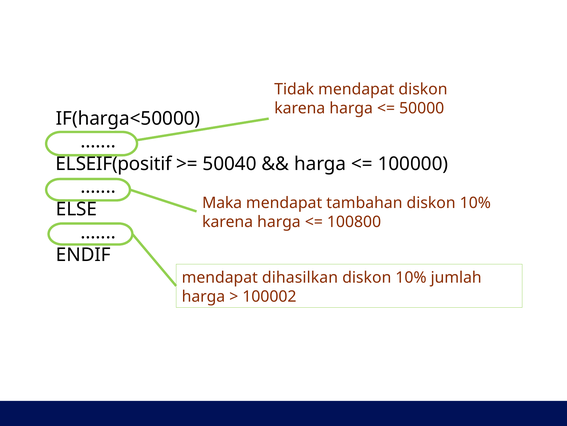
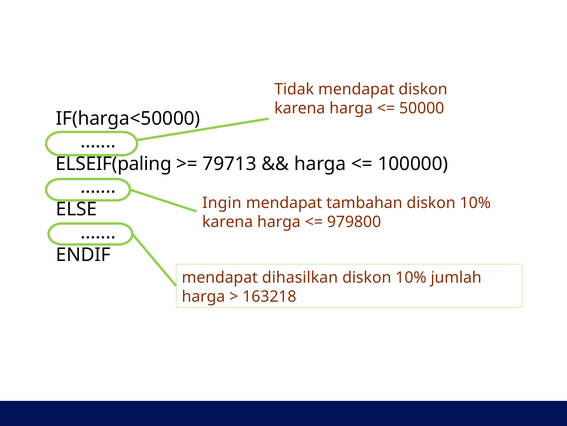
ELSEIF(positif: ELSEIF(positif -> ELSEIF(paling
50040: 50040 -> 79713
Maka: Maka -> Ingin
100800: 100800 -> 979800
100002: 100002 -> 163218
